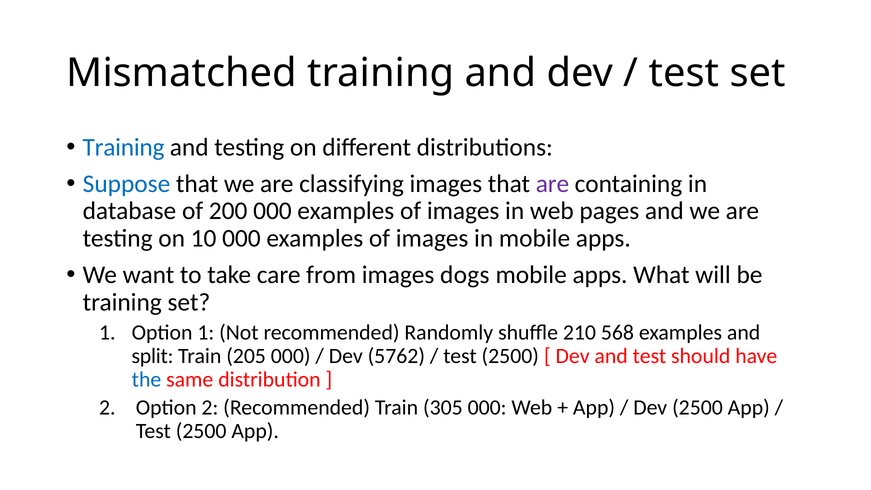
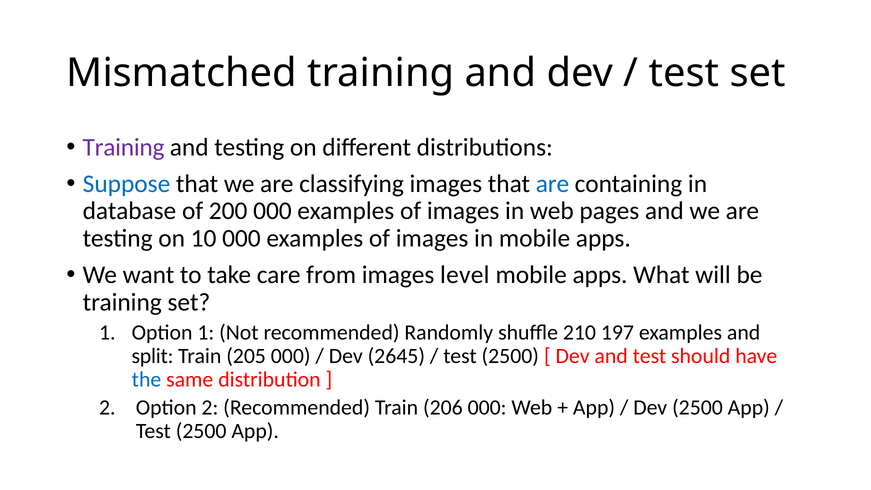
Training at (124, 147) colour: blue -> purple
are at (552, 184) colour: purple -> blue
dogs: dogs -> level
568: 568 -> 197
5762: 5762 -> 2645
305: 305 -> 206
